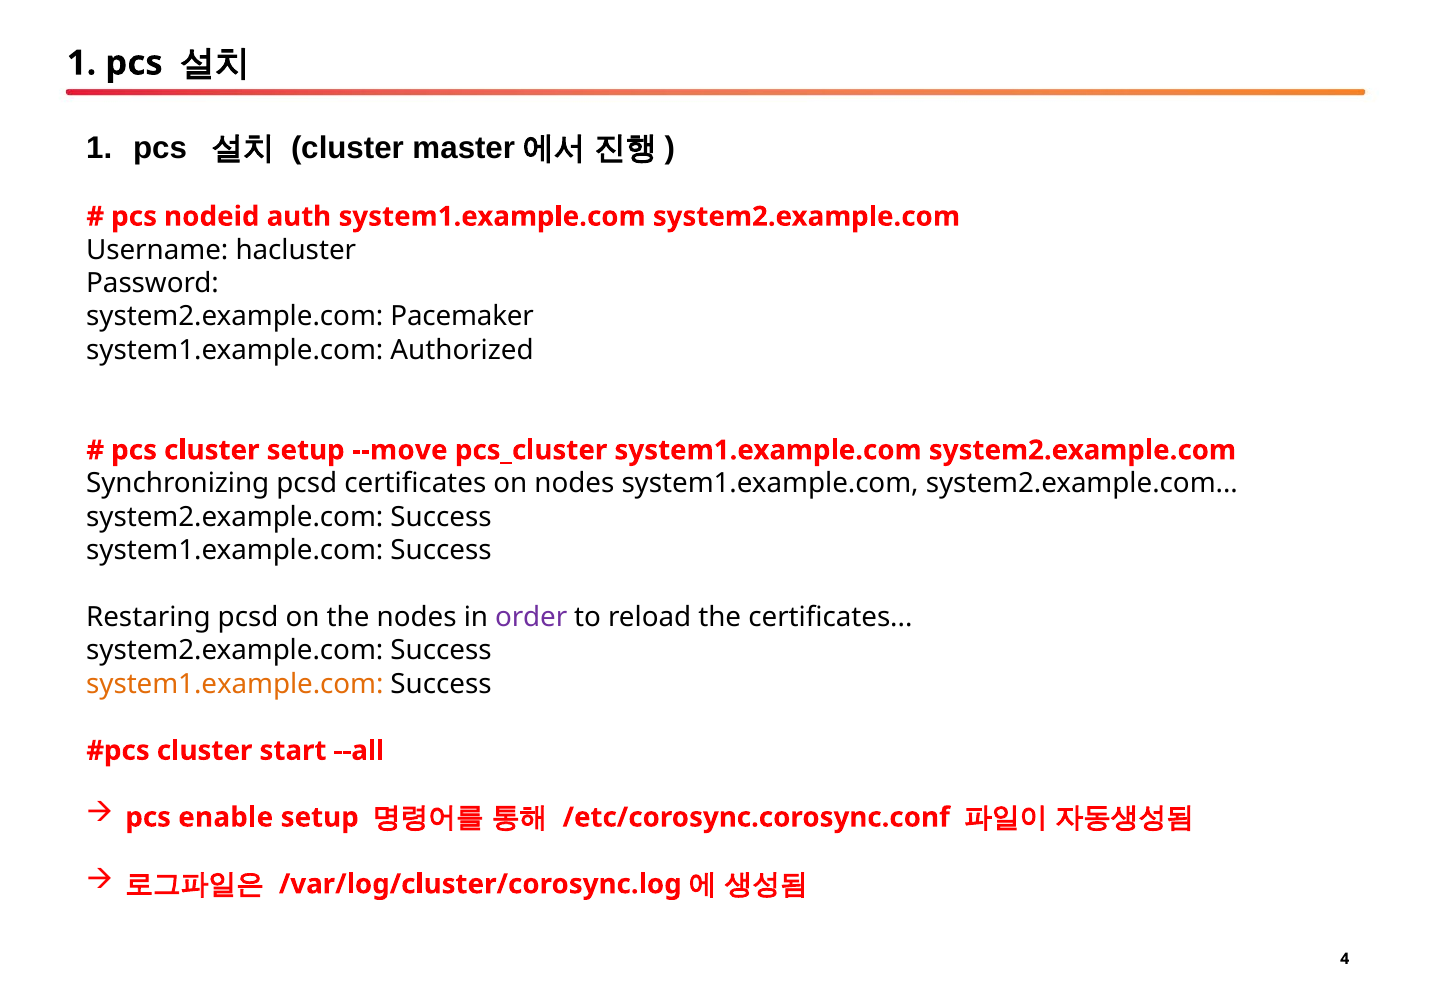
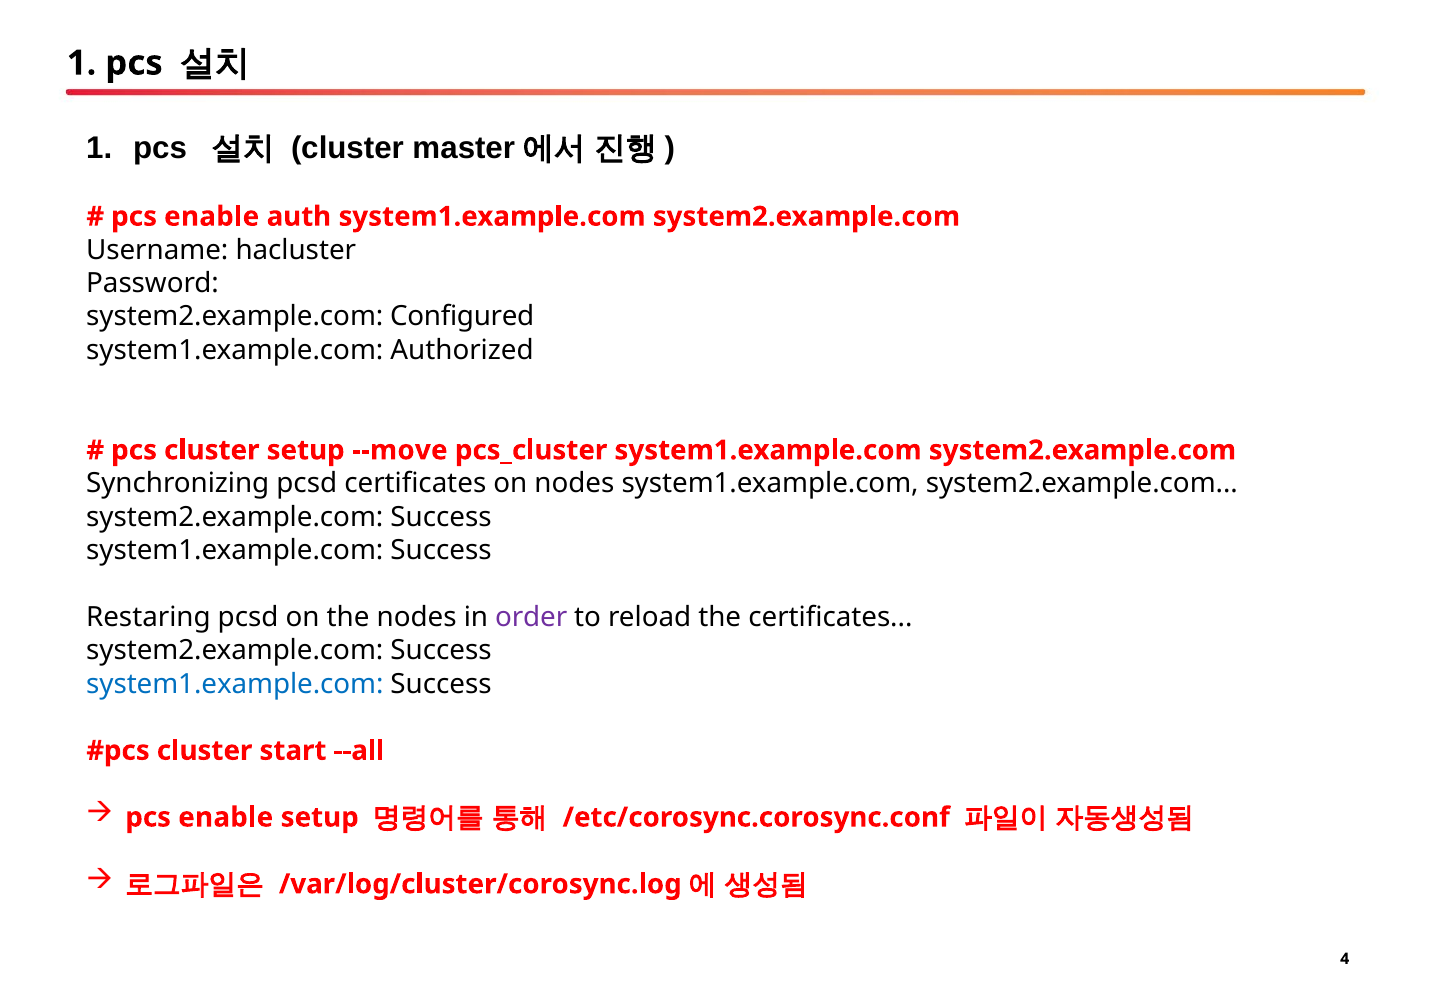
nodeid at (212, 216): nodeid -> enable
Pacemaker: Pacemaker -> Configured
system1.example.com at (235, 683) colour: orange -> blue
